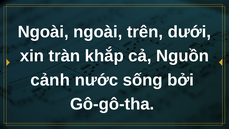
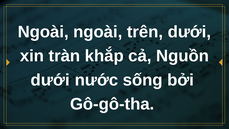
cảnh at (50, 80): cảnh -> dưới
